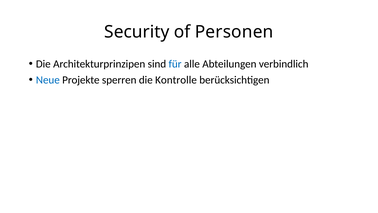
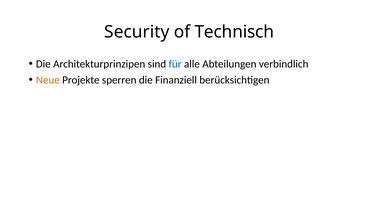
Personen: Personen -> Technisch
Neue colour: blue -> orange
Kontrolle: Kontrolle -> Finanziell
